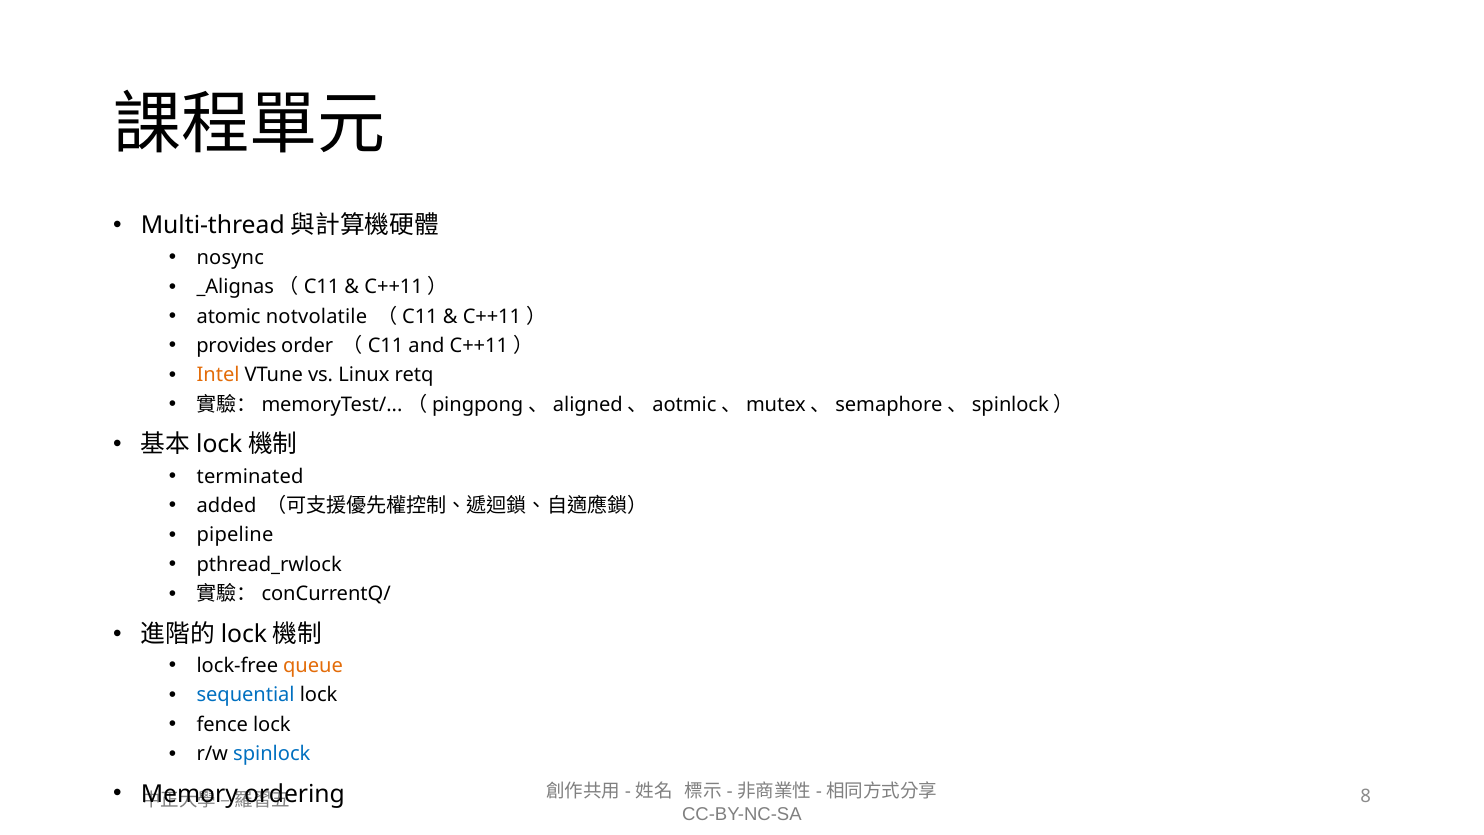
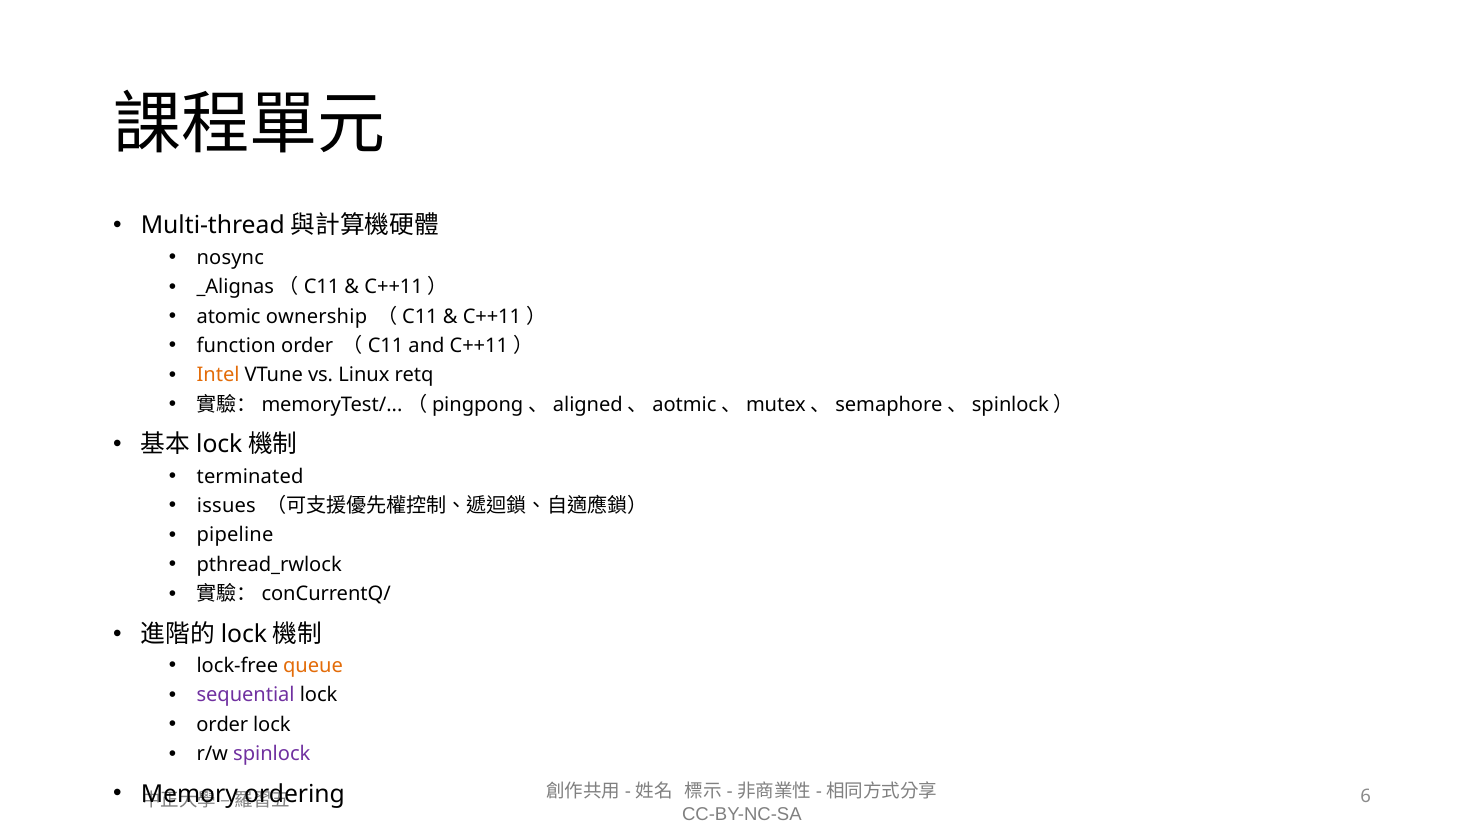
notvolatile: notvolatile -> ownership
provides: provides -> function
added: added -> issues
sequential colour: blue -> purple
fence at (222, 725): fence -> order
spinlock colour: blue -> purple
8: 8 -> 6
